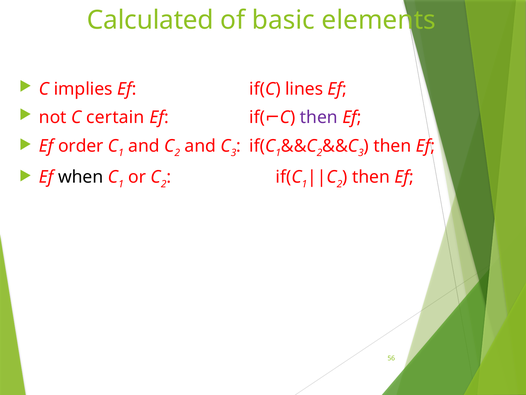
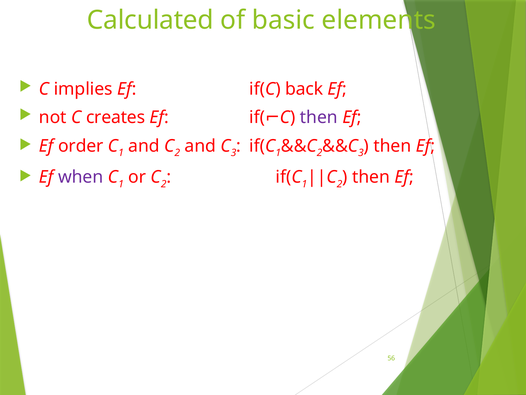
lines: lines -> back
certain: certain -> creates
when colour: black -> purple
